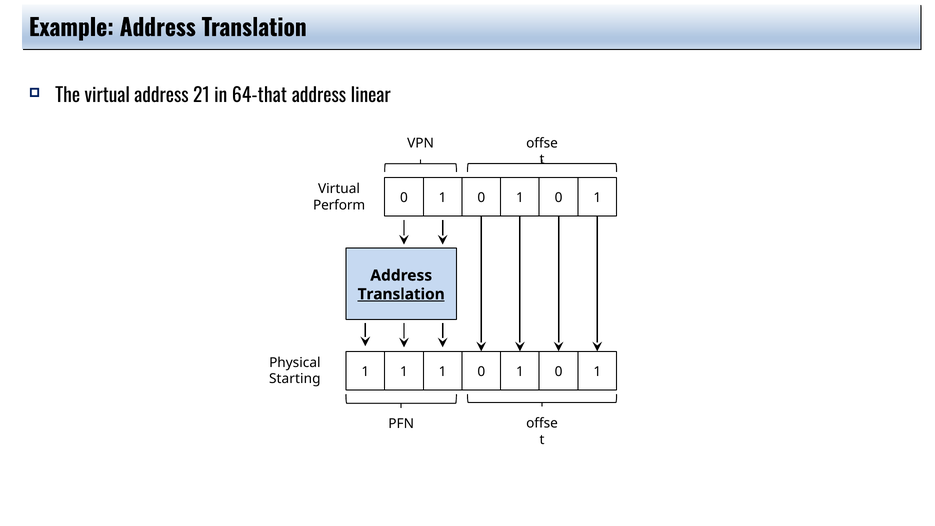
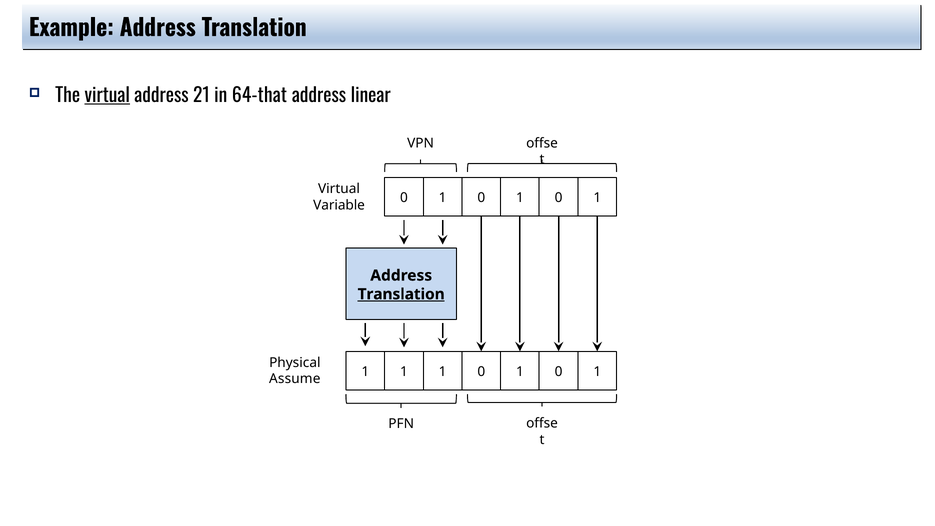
virtual at (107, 96) underline: none -> present
Perform: Perform -> Variable
Starting: Starting -> Assume
